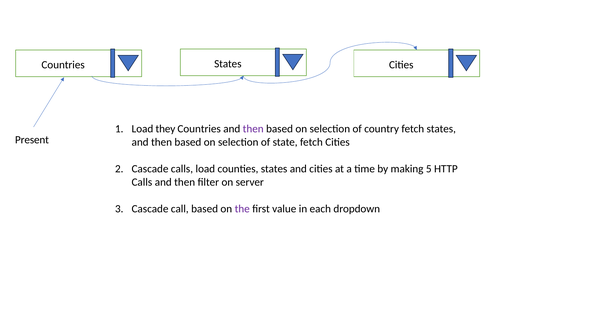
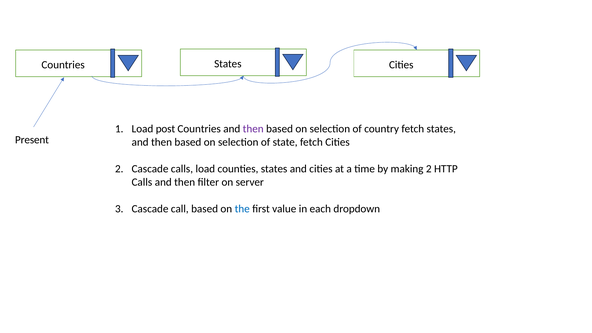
they: they -> post
making 5: 5 -> 2
the colour: purple -> blue
